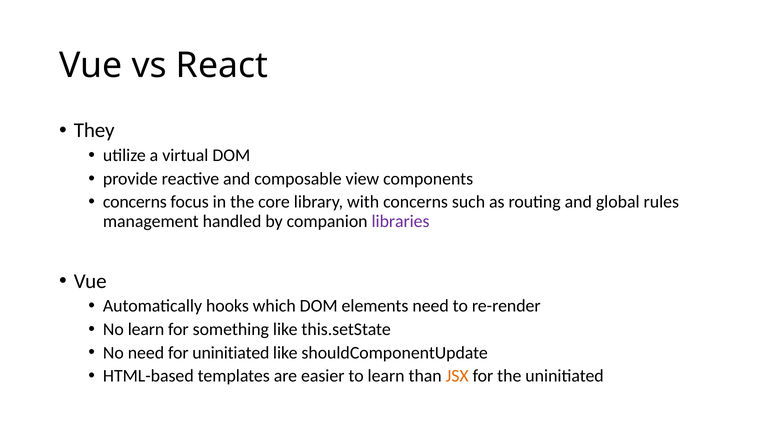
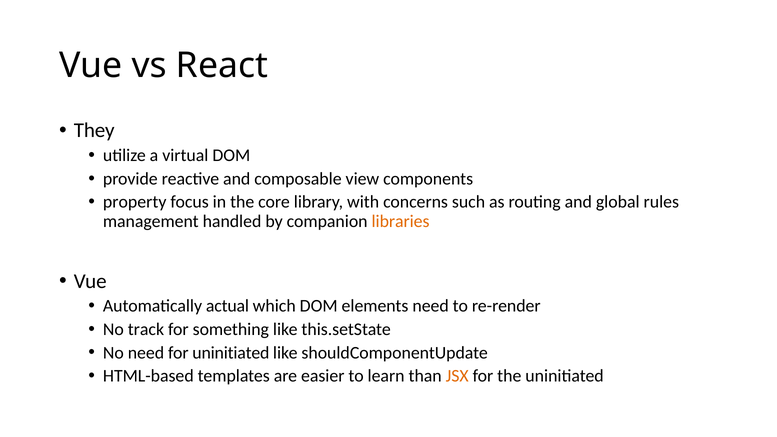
concerns at (135, 202): concerns -> property
libraries colour: purple -> orange
hooks: hooks -> actual
No learn: learn -> track
